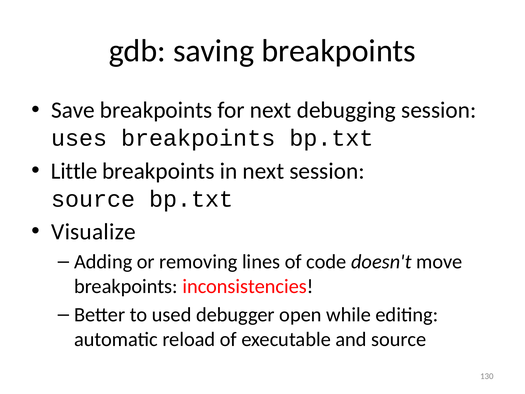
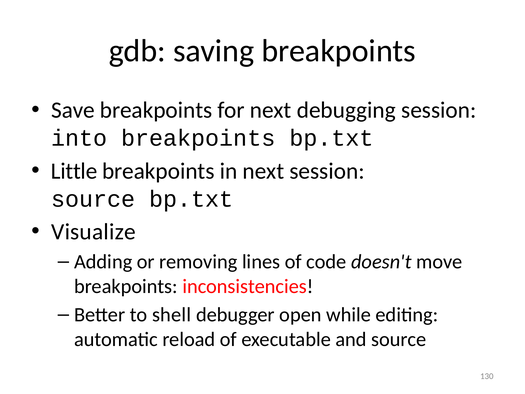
uses: uses -> into
used: used -> shell
